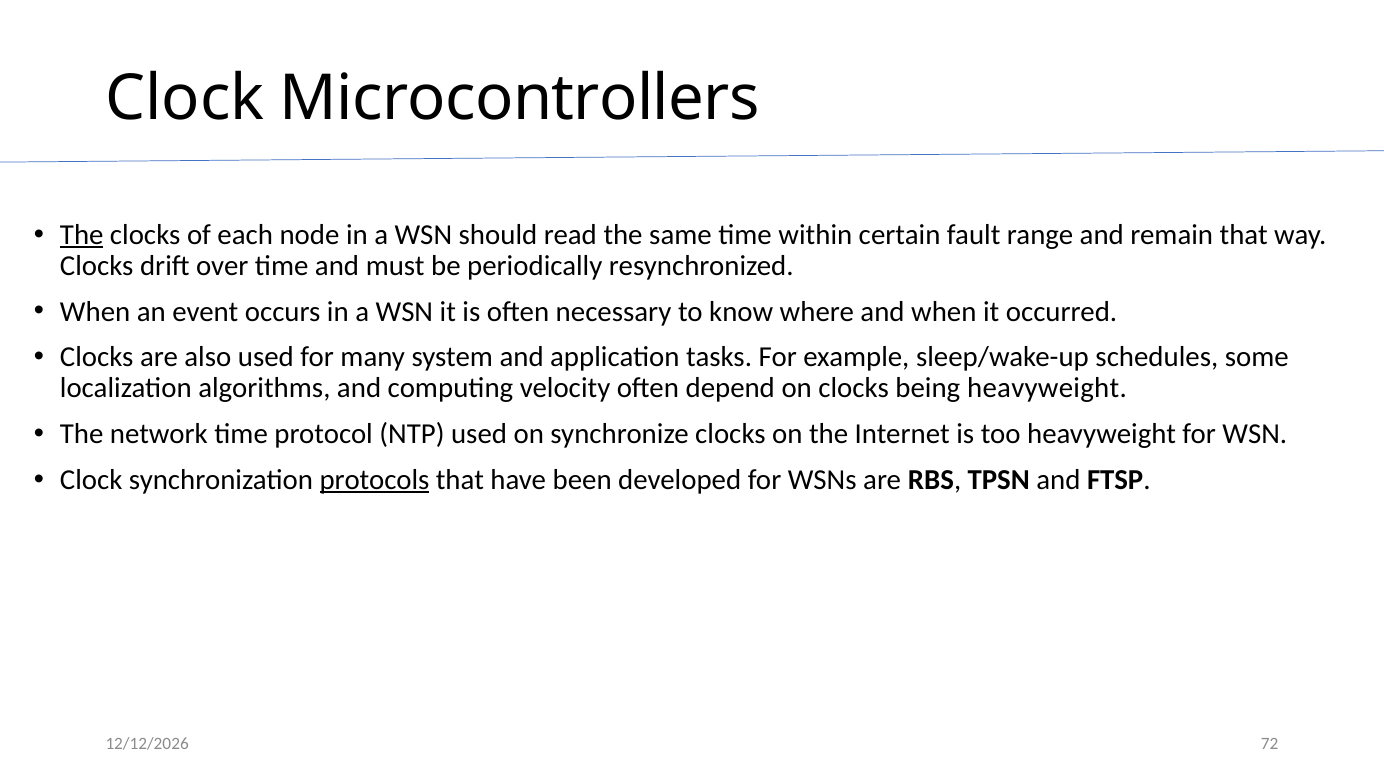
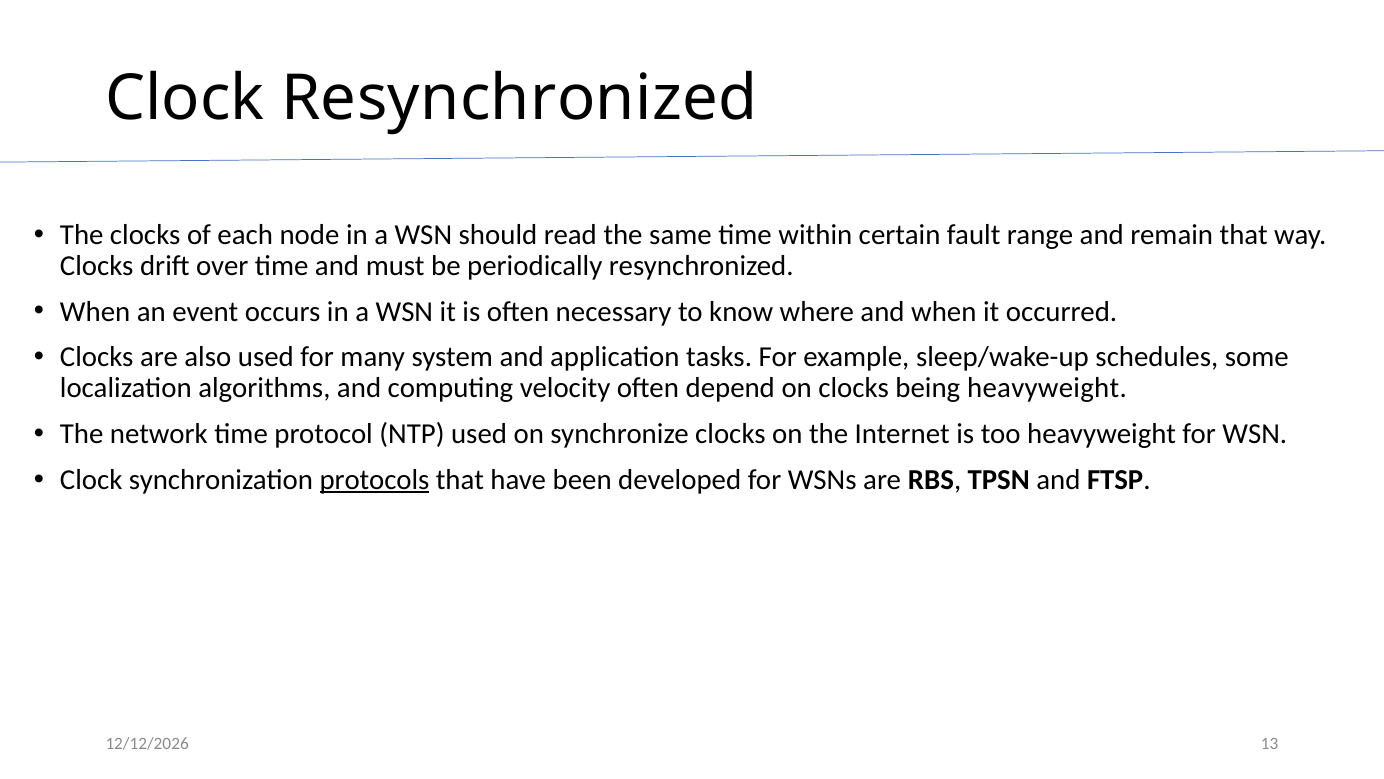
Clock Microcontrollers: Microcontrollers -> Resynchronized
The at (82, 235) underline: present -> none
72: 72 -> 13
